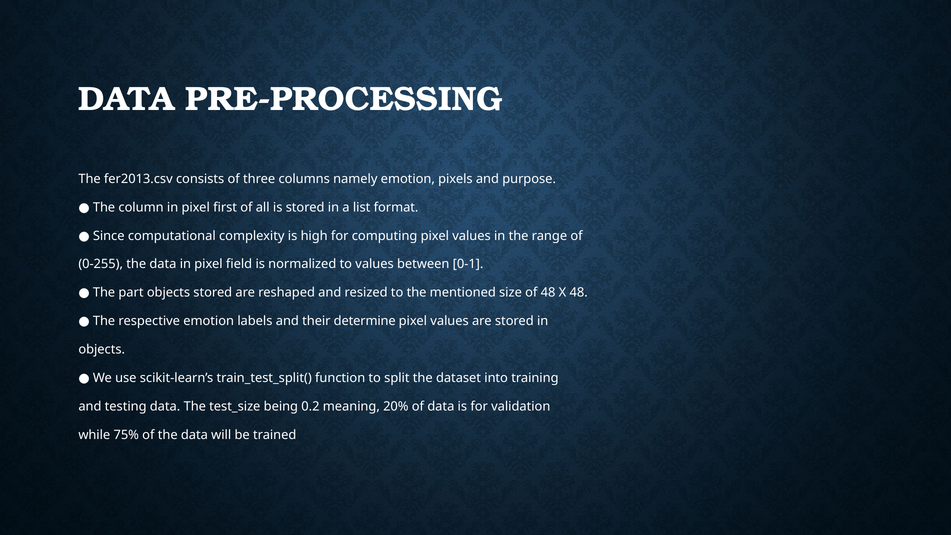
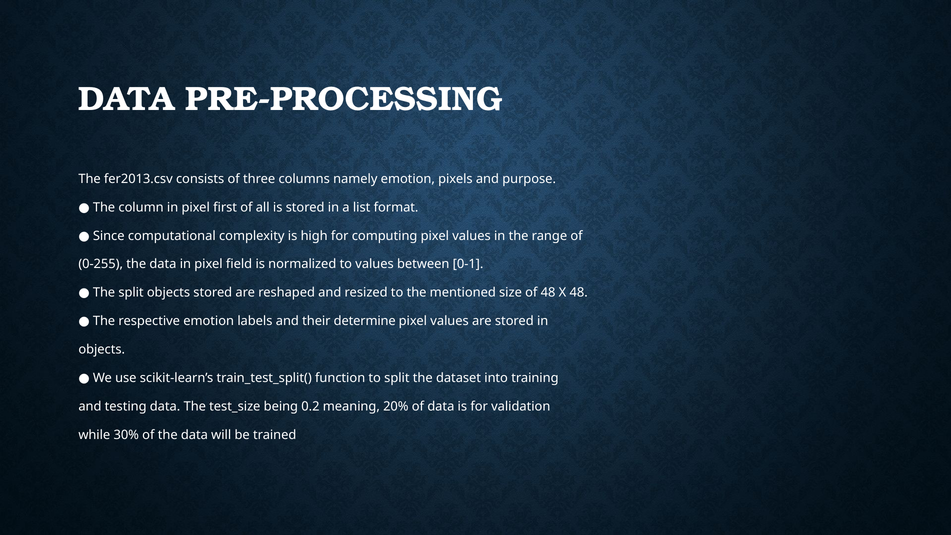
The part: part -> split
75%: 75% -> 30%
